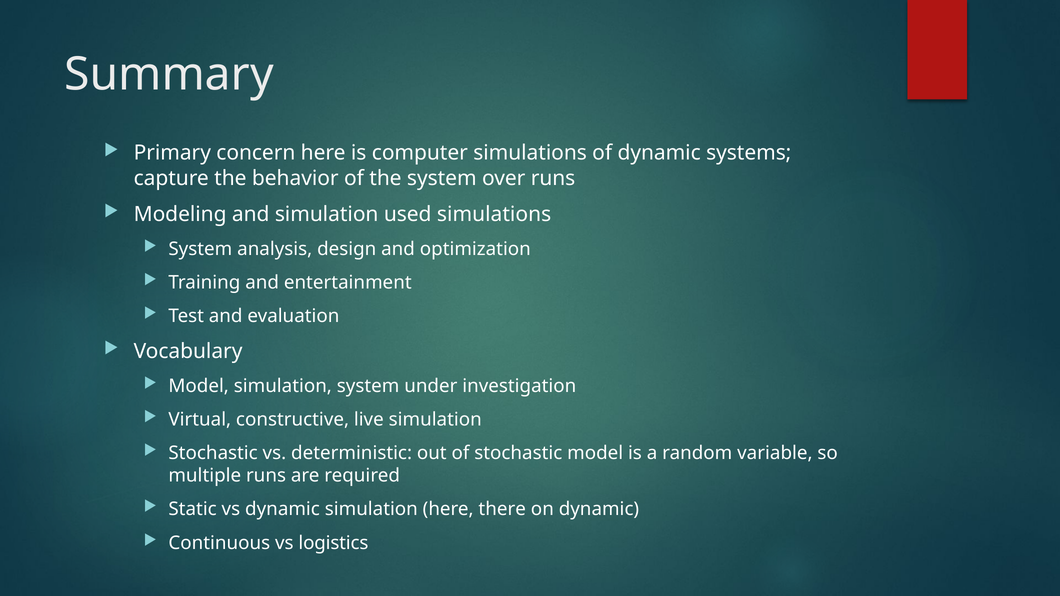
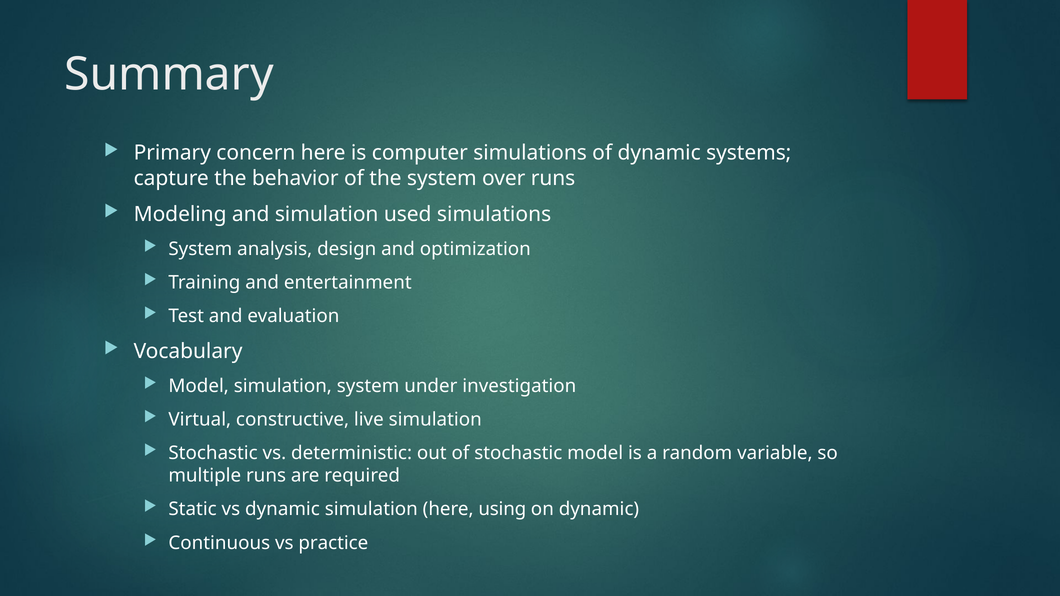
there: there -> using
logistics: logistics -> practice
